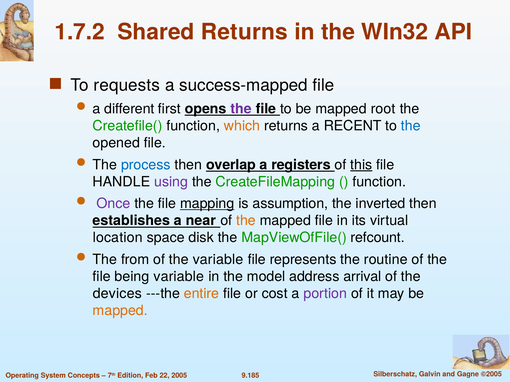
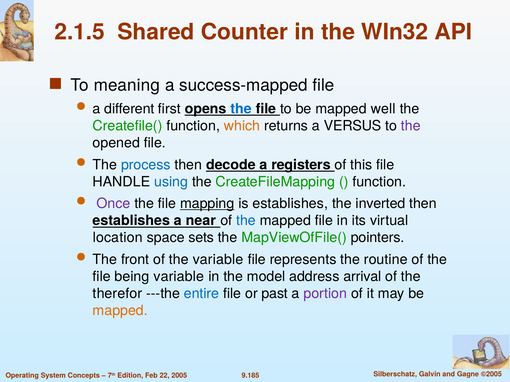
1.7.2: 1.7.2 -> 2.1.5
Shared Returns: Returns -> Counter
requests: requests -> meaning
the at (241, 109) colour: purple -> blue
root: root -> well
RECENT: RECENT -> VERSUS
the at (411, 126) colour: blue -> purple
overlap: overlap -> decode
this underline: present -> none
using colour: purple -> blue
is assumption: assumption -> establishes
the at (246, 221) colour: orange -> blue
disk: disk -> sets
refcount: refcount -> pointers
from: from -> front
devices: devices -> therefor
entire colour: orange -> blue
cost: cost -> past
